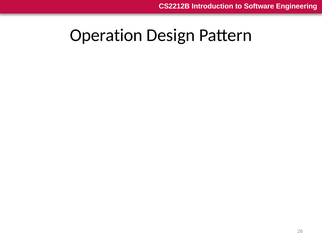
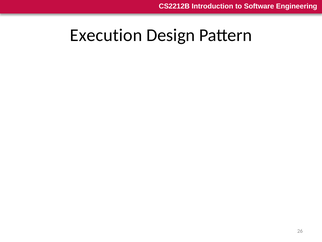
Operation: Operation -> Execution
